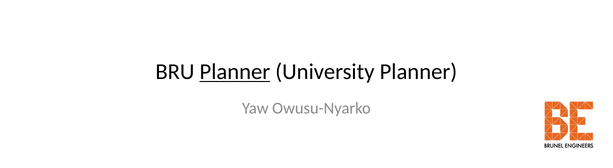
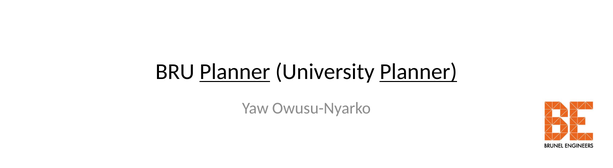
Planner at (418, 72) underline: none -> present
